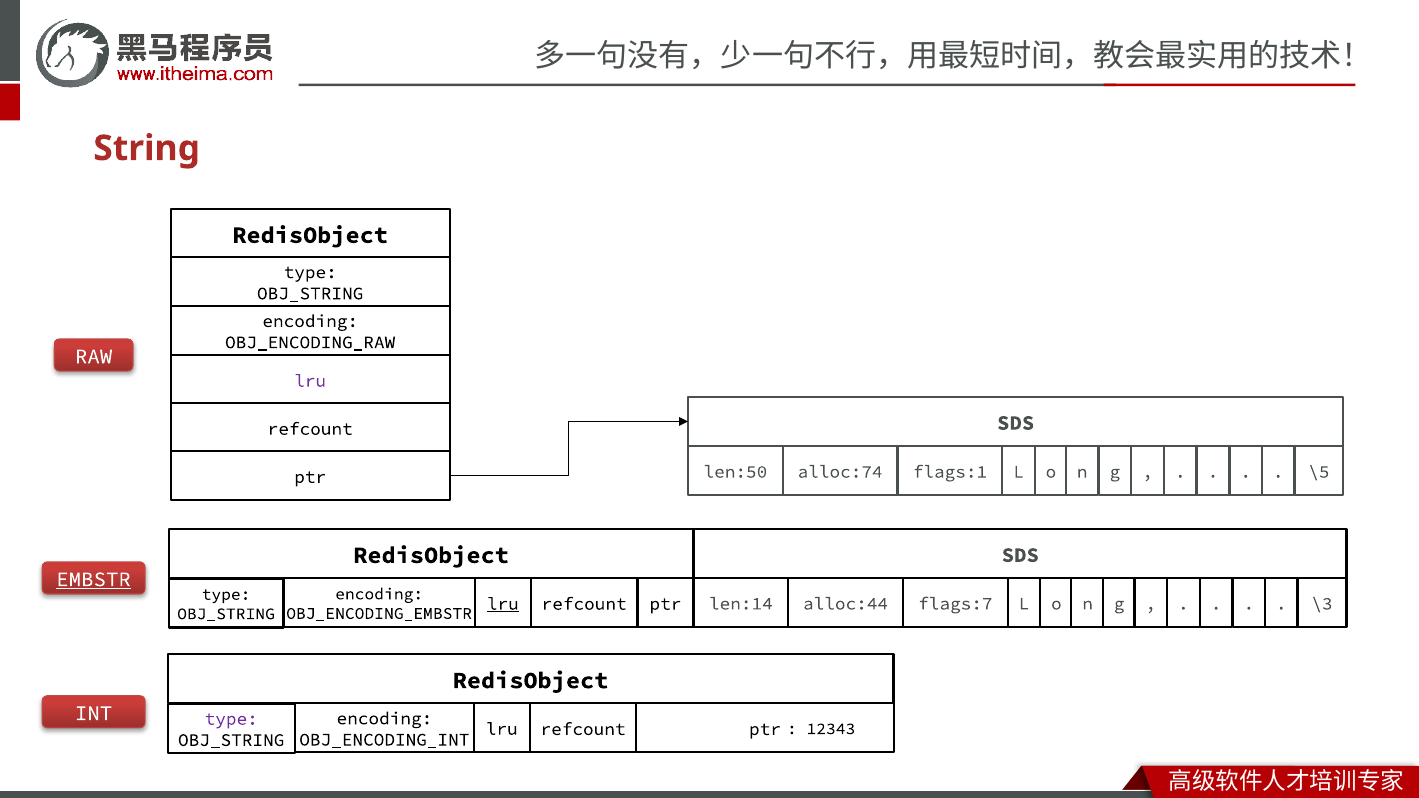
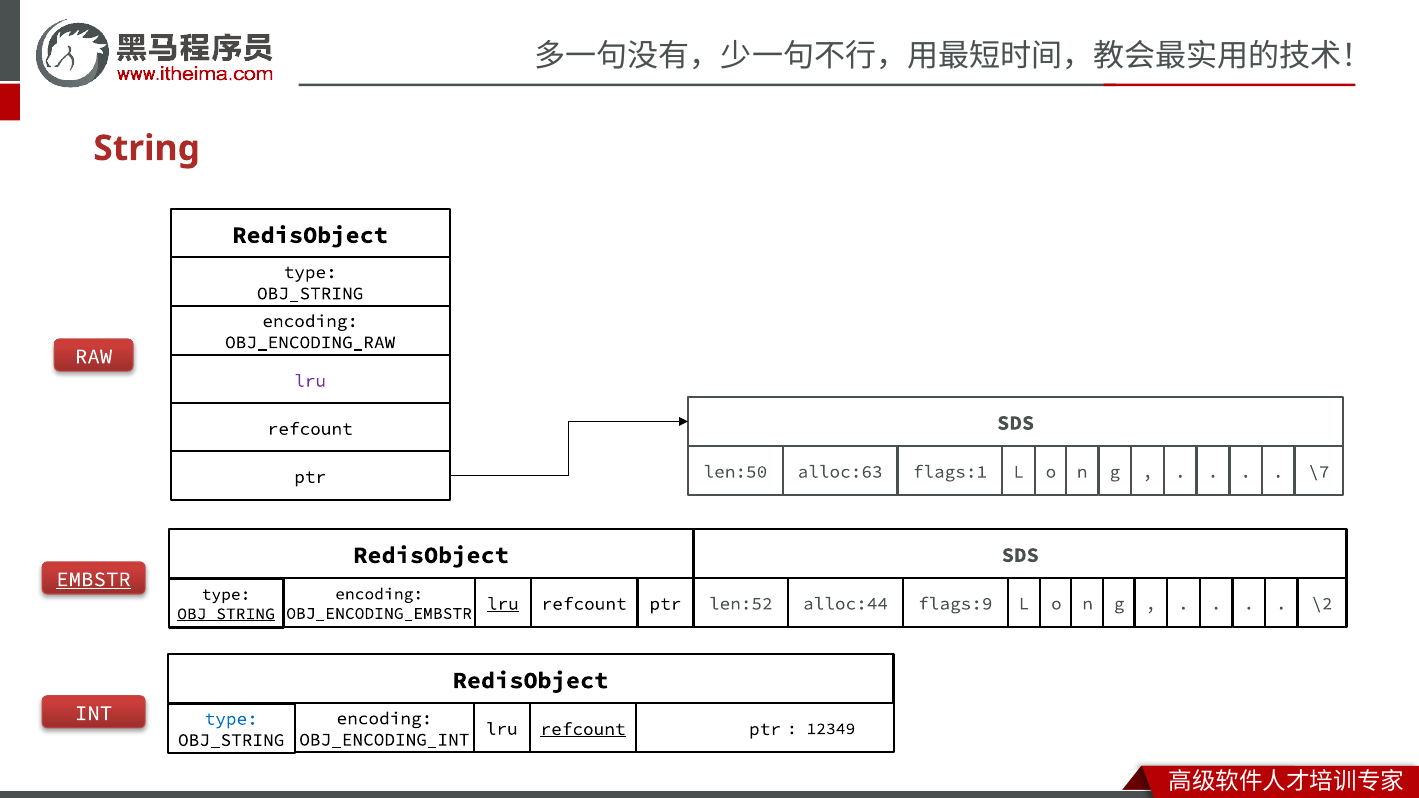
alloc:74: alloc:74 -> alloc:63
\5: \5 -> \7
len:14: len:14 -> len:52
flags:7: flags:7 -> flags:9
\3: \3 -> \2
OBJ_STRING at (226, 614) underline: none -> present
type at (231, 719) colour: purple -> blue
refcount at (583, 729) underline: none -> present
12343: 12343 -> 12349
